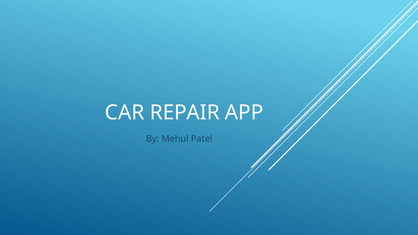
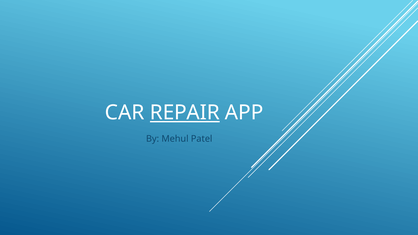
REPAIR underline: none -> present
